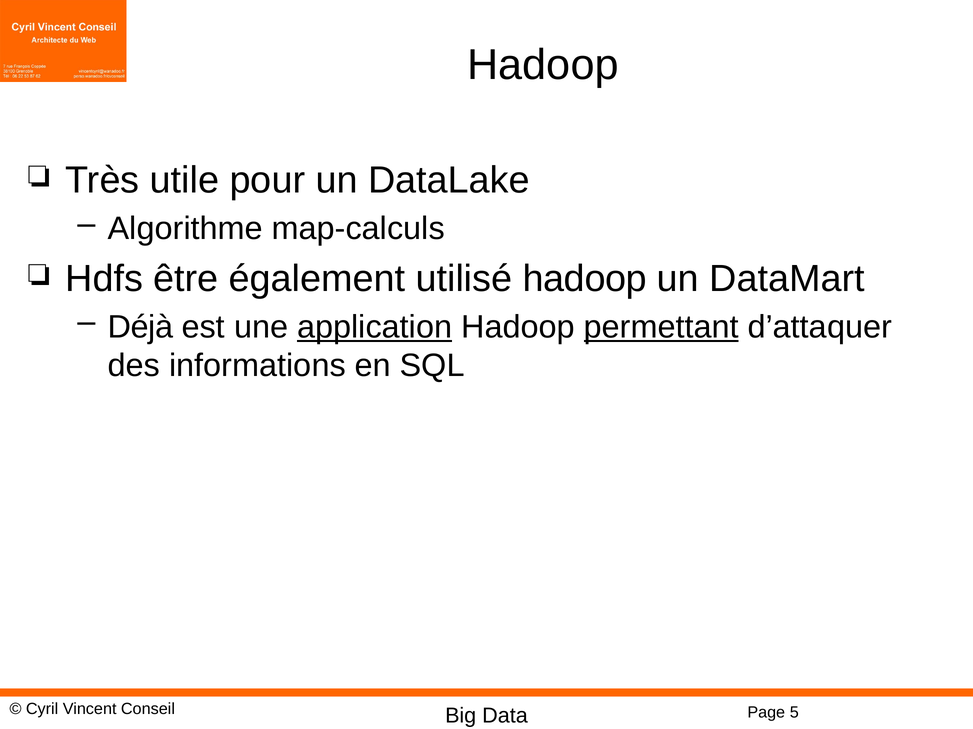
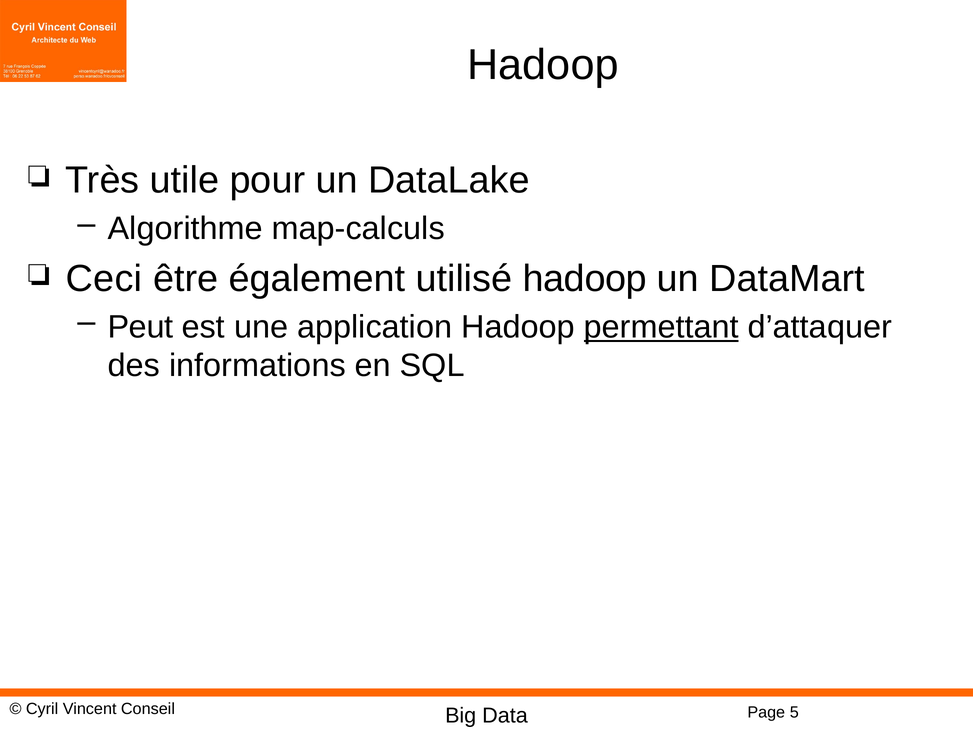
Hdfs: Hdfs -> Ceci
Déjà: Déjà -> Peut
application underline: present -> none
